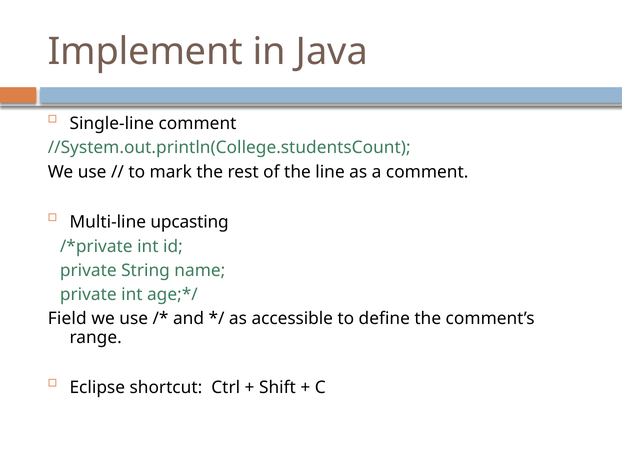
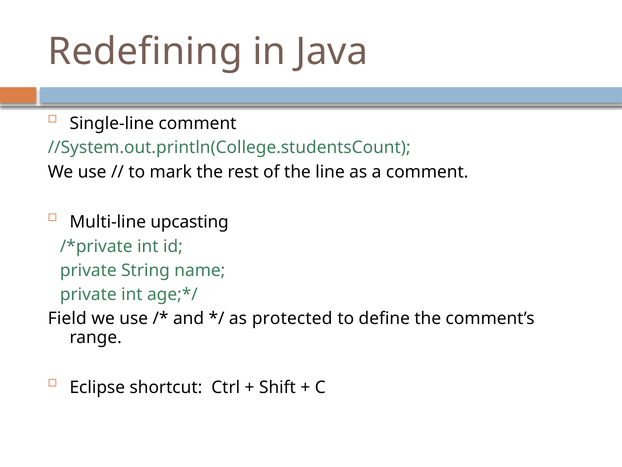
Implement: Implement -> Redefining
accessible: accessible -> protected
